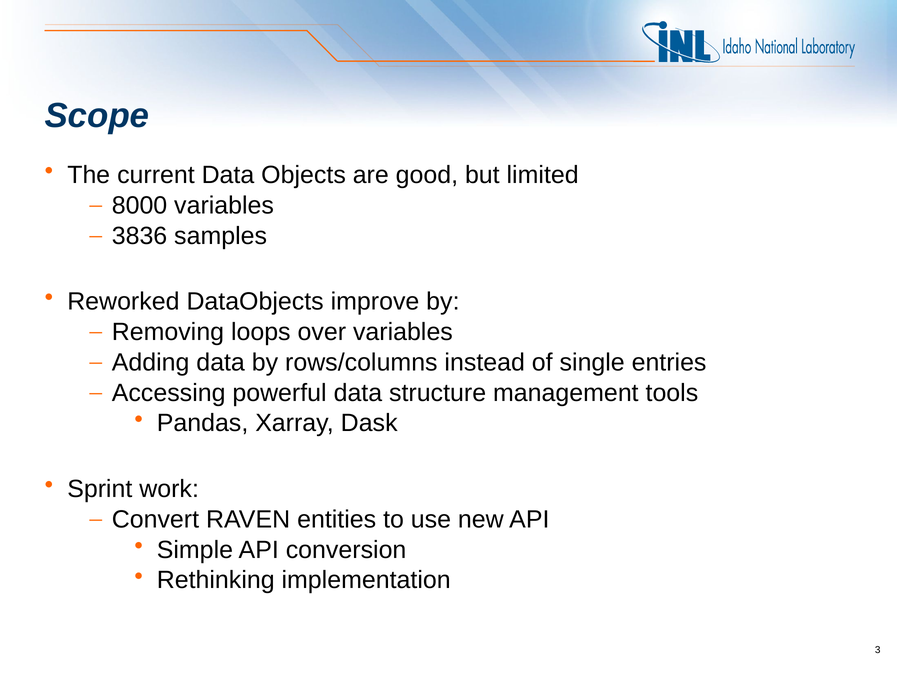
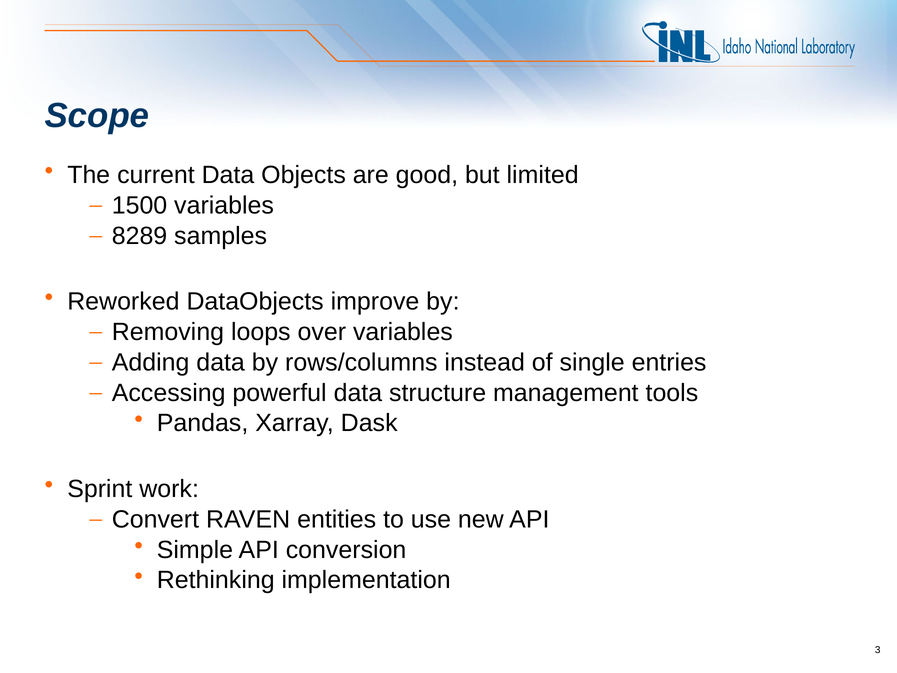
8000: 8000 -> 1500
3836: 3836 -> 8289
